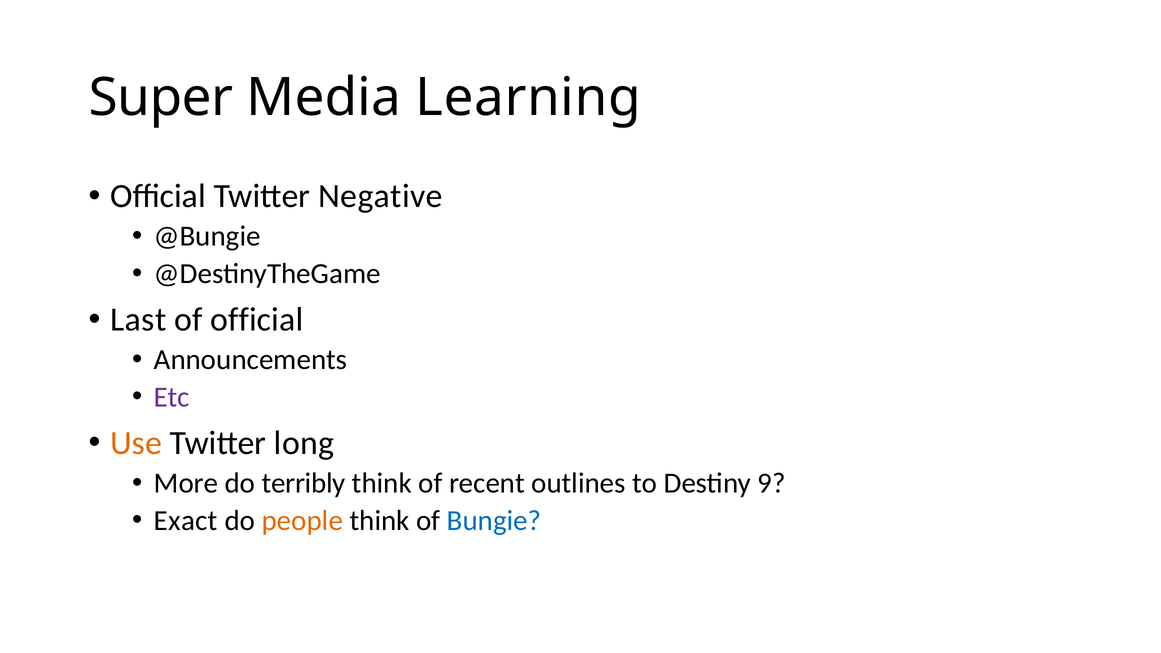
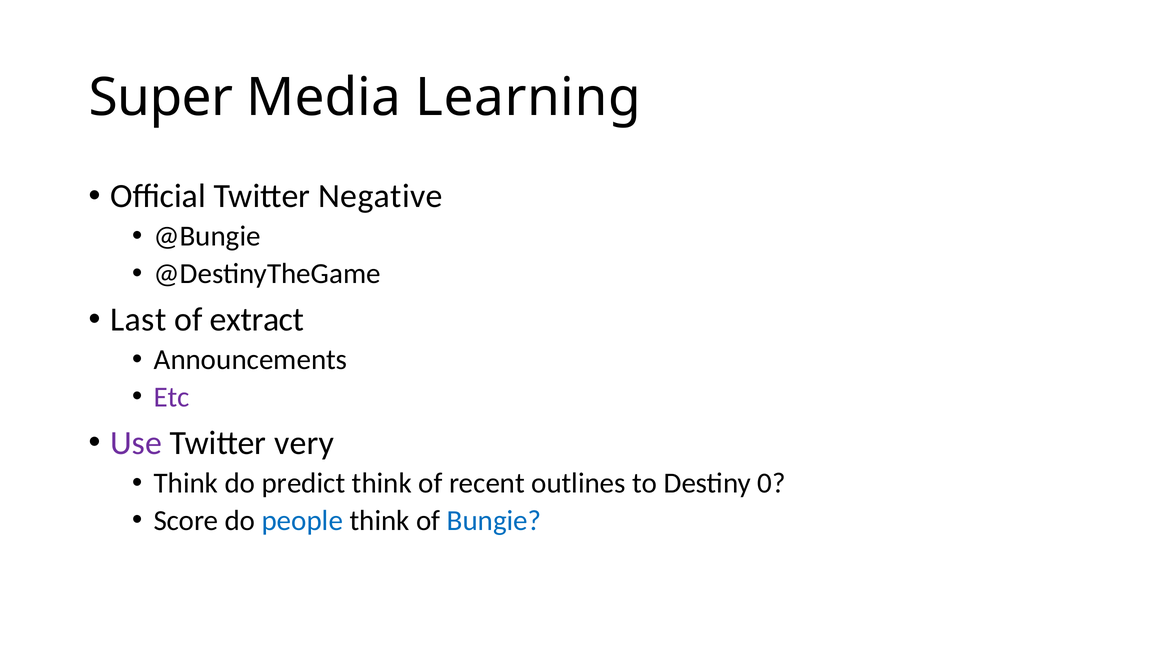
of official: official -> extract
Use colour: orange -> purple
long: long -> very
More at (186, 483): More -> Think
terribly: terribly -> predict
9: 9 -> 0
Exact: Exact -> Score
people colour: orange -> blue
